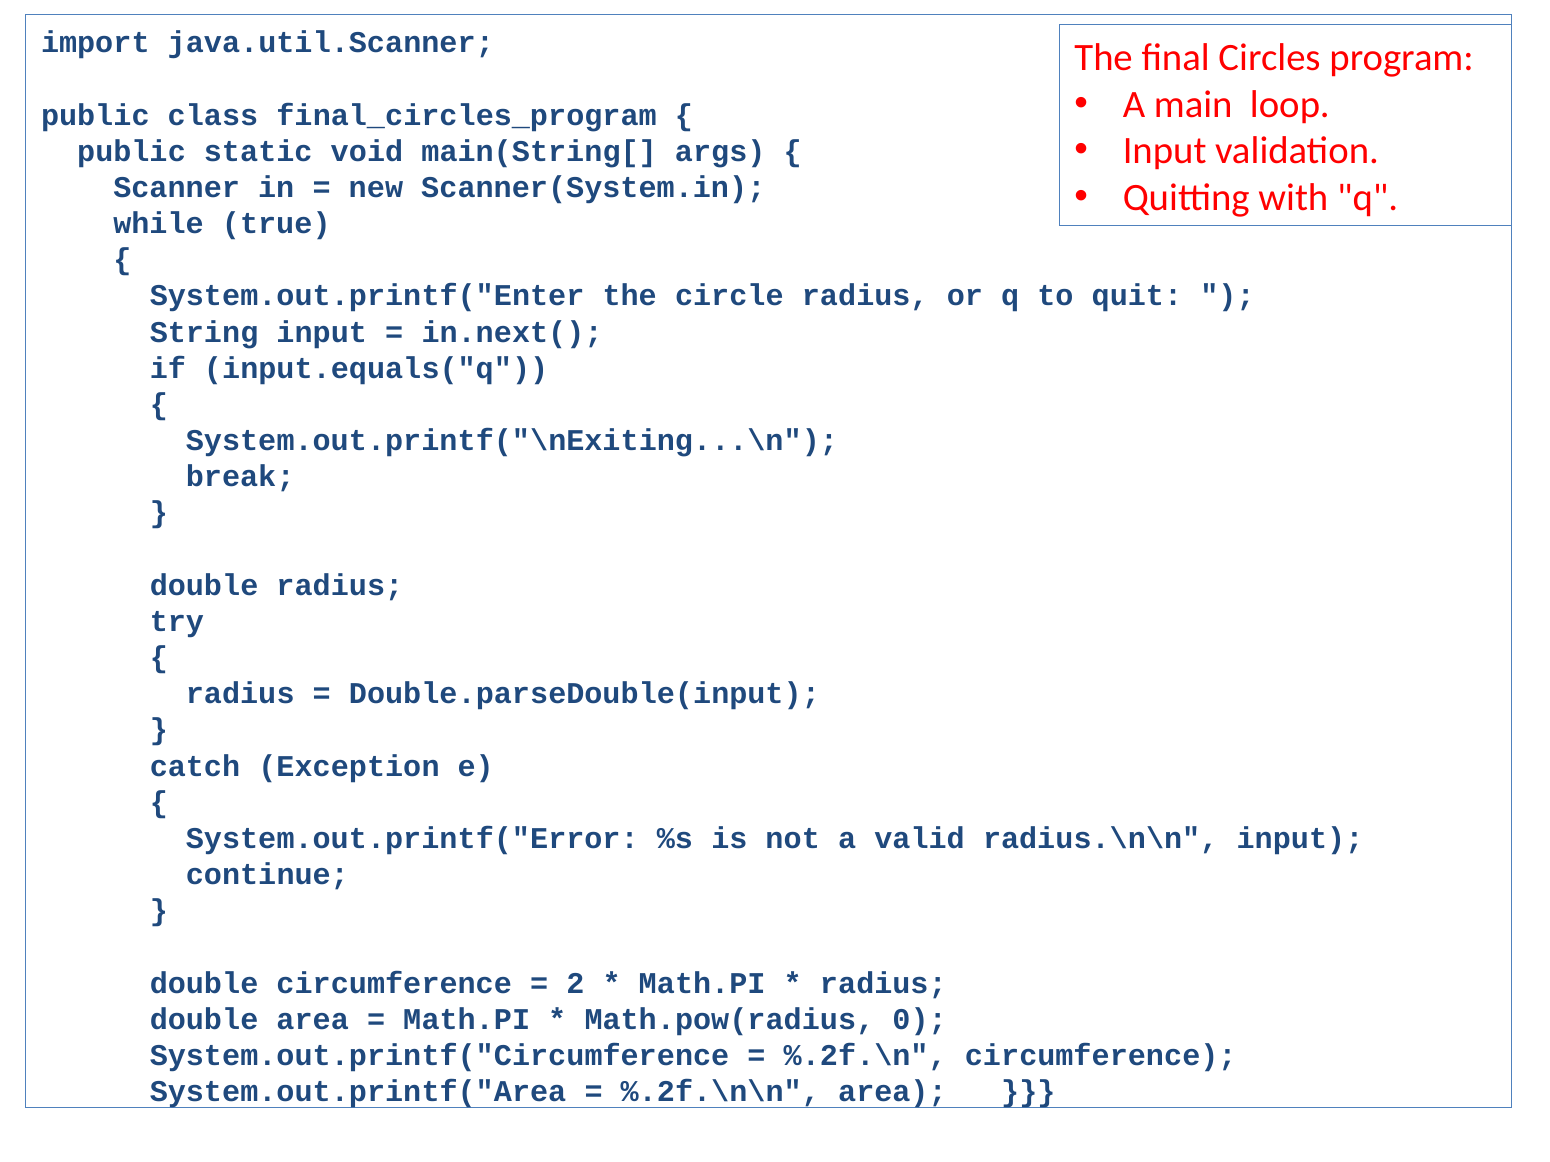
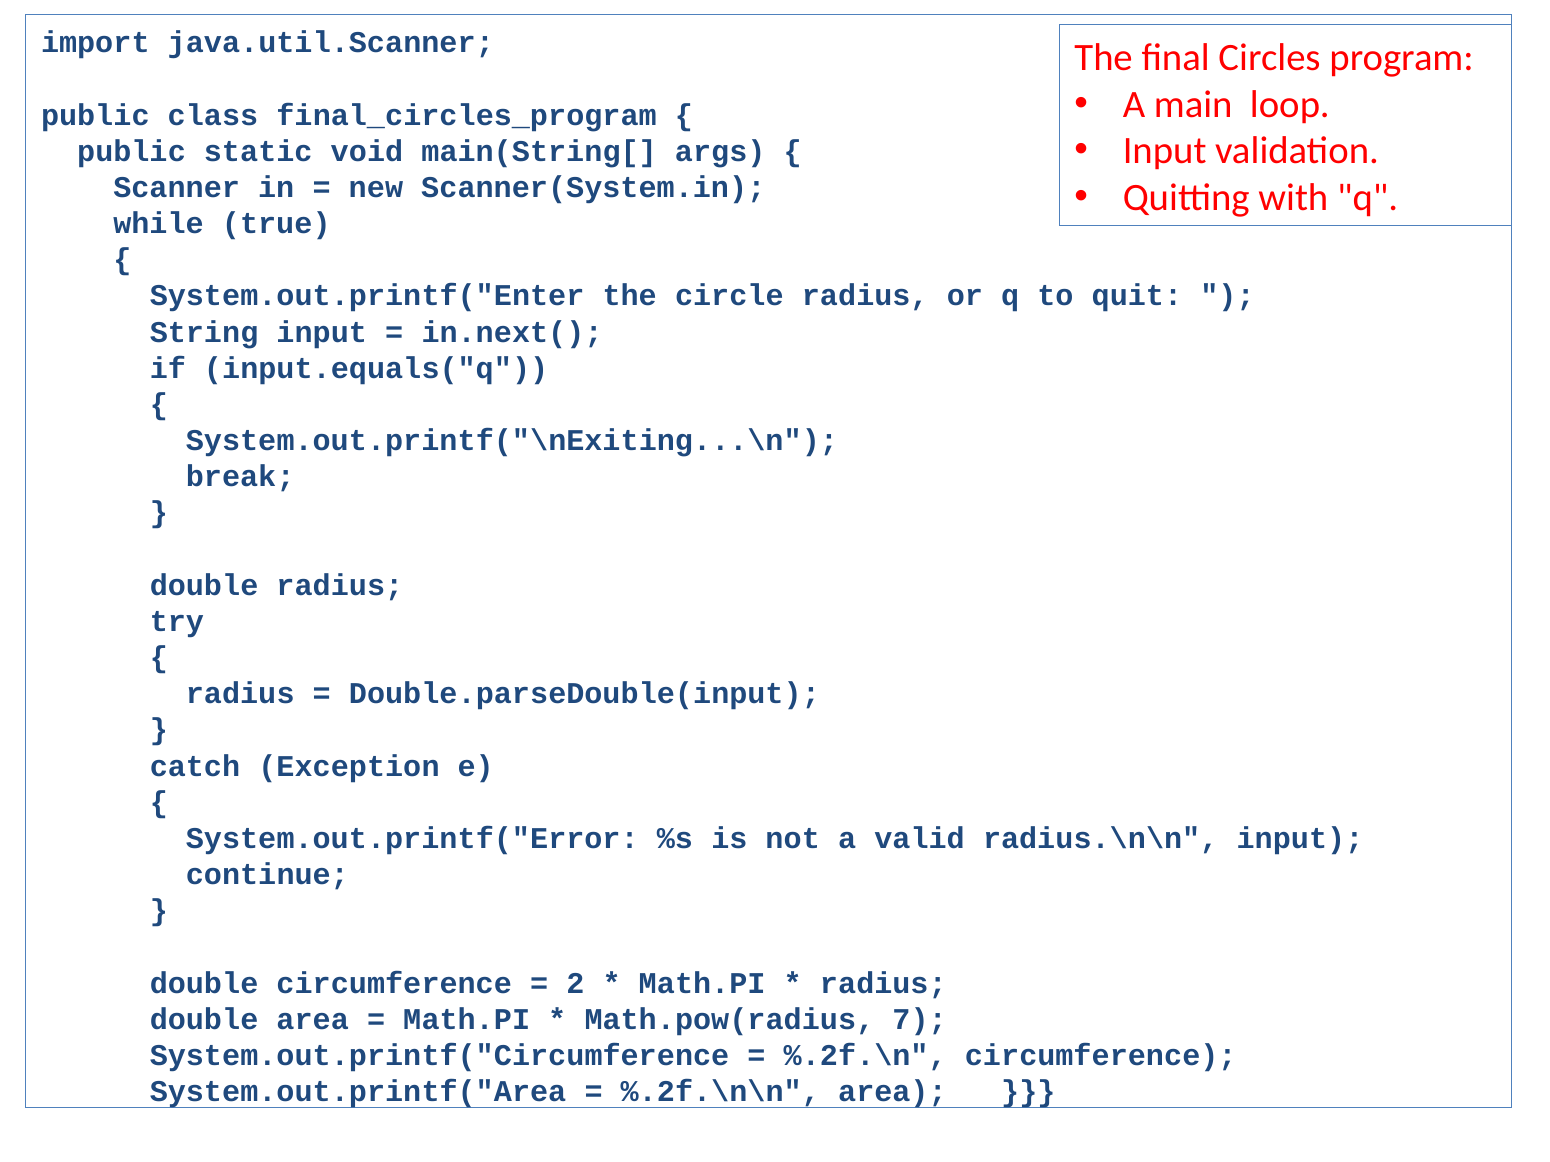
0: 0 -> 7
